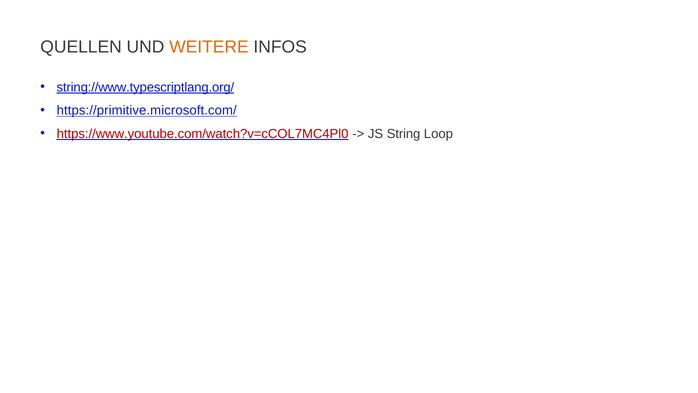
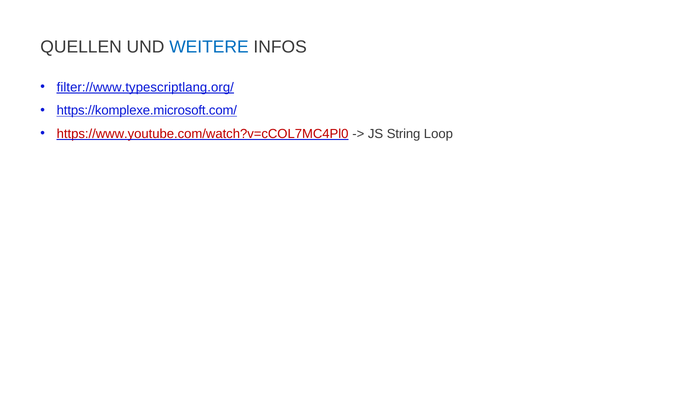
WEITERE colour: orange -> blue
string://www.typescriptlang.org/: string://www.typescriptlang.org/ -> filter://www.typescriptlang.org/
https://primitive.microsoft.com/: https://primitive.microsoft.com/ -> https://komplexe.microsoft.com/
